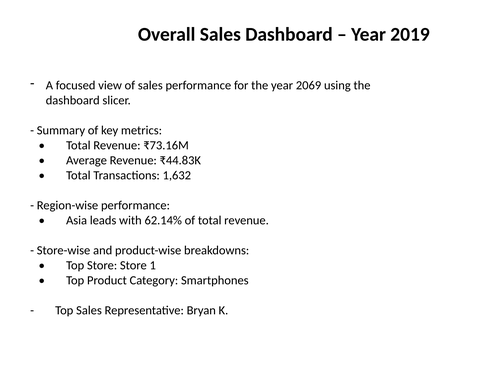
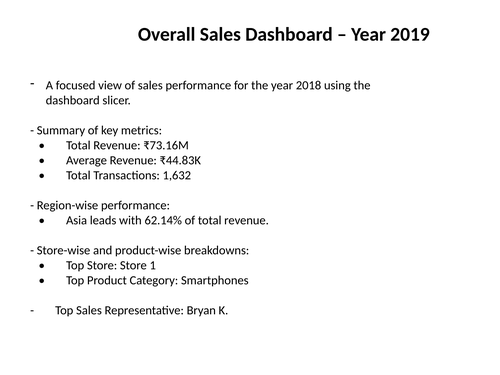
2069: 2069 -> 2018
